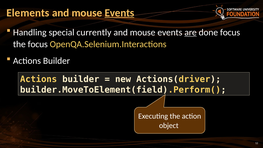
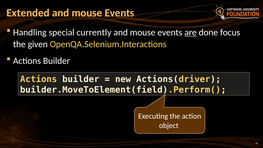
Elements: Elements -> Extended
Events at (119, 13) underline: present -> none
the focus: focus -> given
